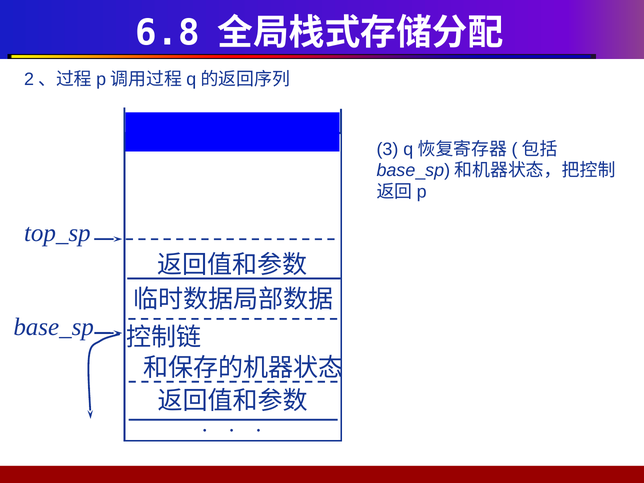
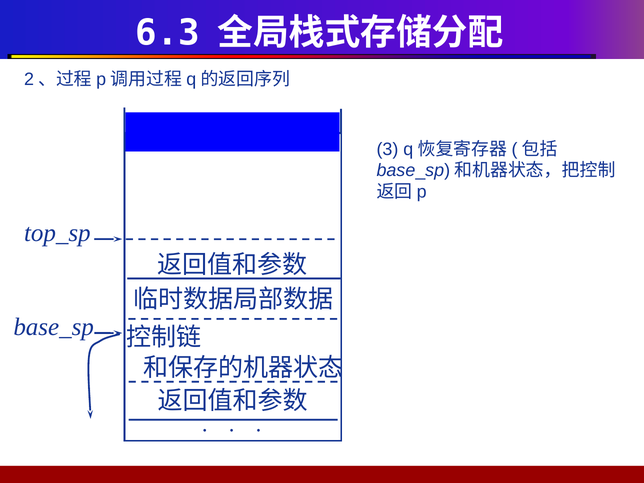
6.8: 6.8 -> 6.3
